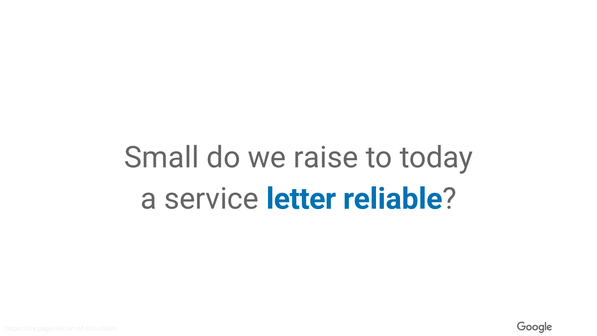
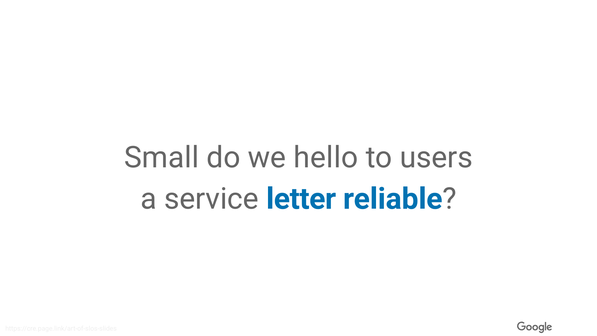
raise: raise -> hello
today: today -> users
